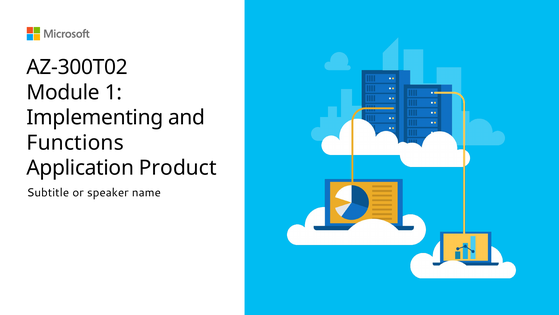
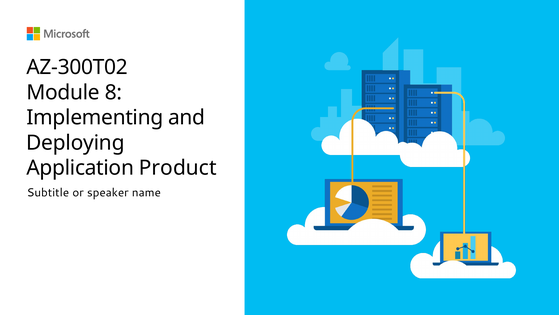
1: 1 -> 8
Functions: Functions -> Deploying
